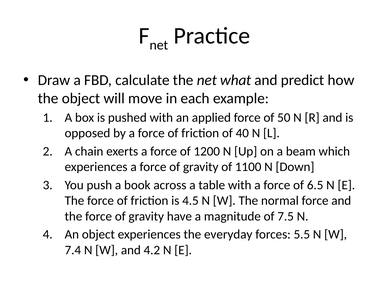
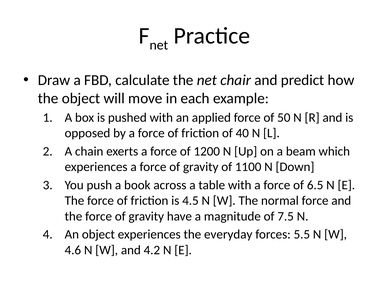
what: what -> chair
7.4: 7.4 -> 4.6
